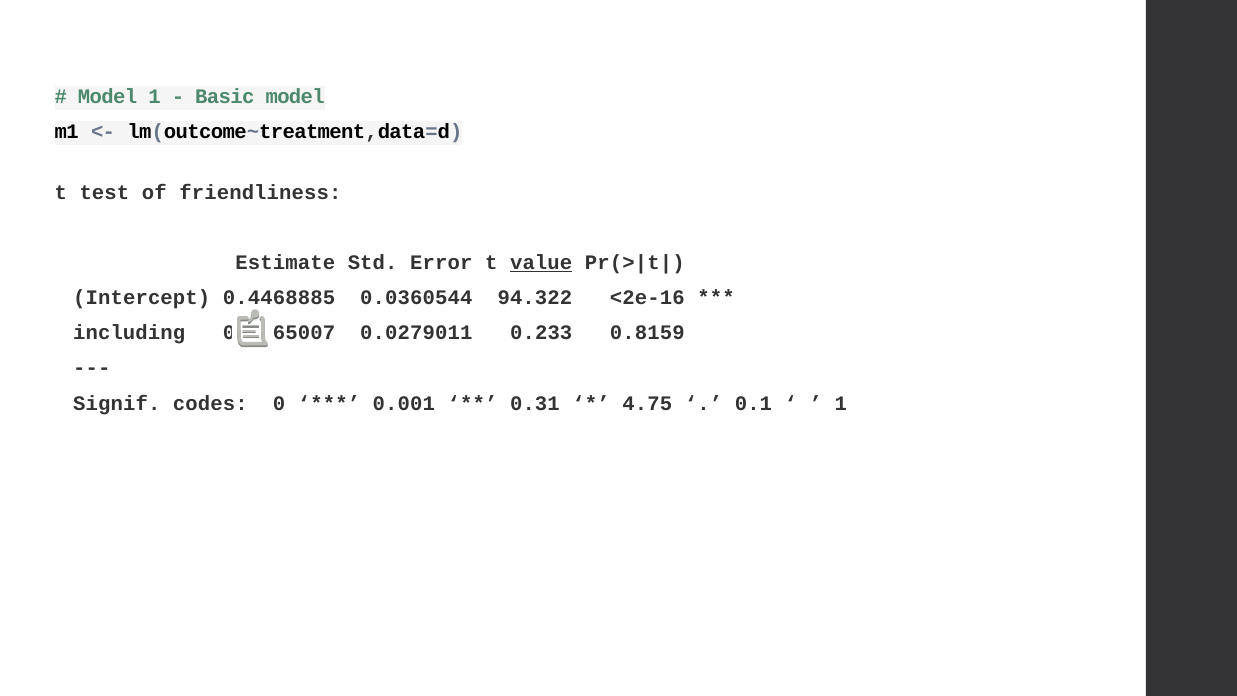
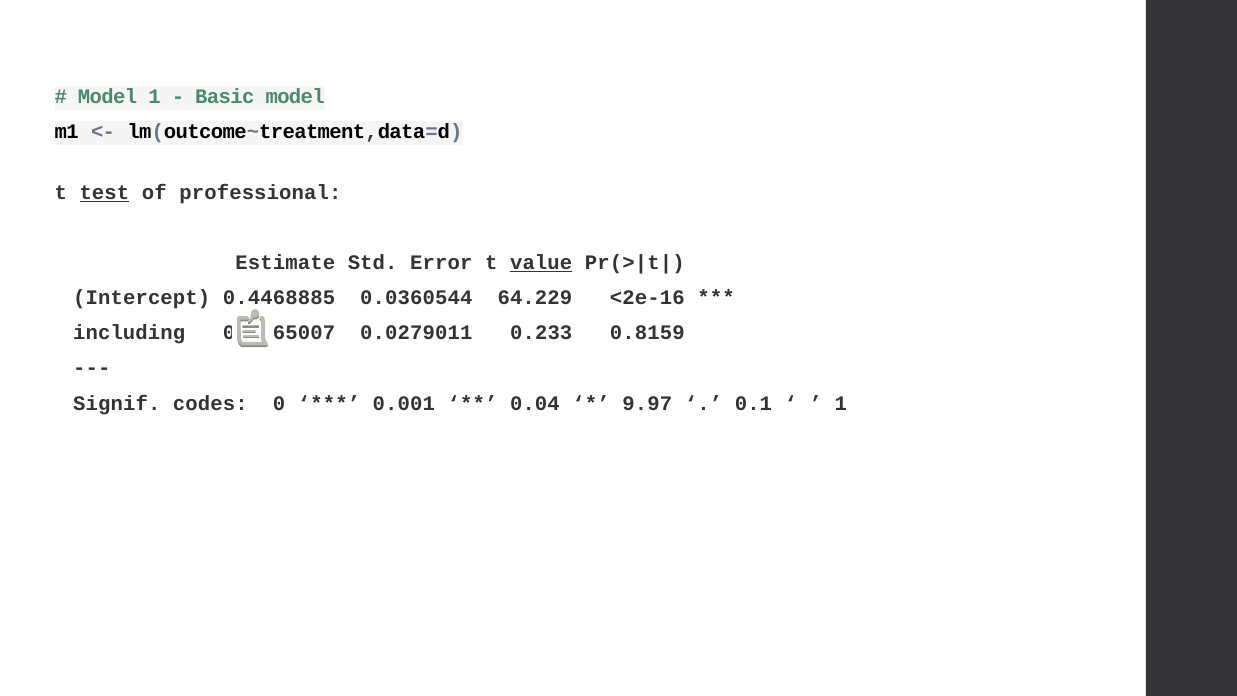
test underline: none -> present
friendliness: friendliness -> professional
94.322: 94.322 -> 64.229
0.31: 0.31 -> 0.04
4.75: 4.75 -> 9.97
